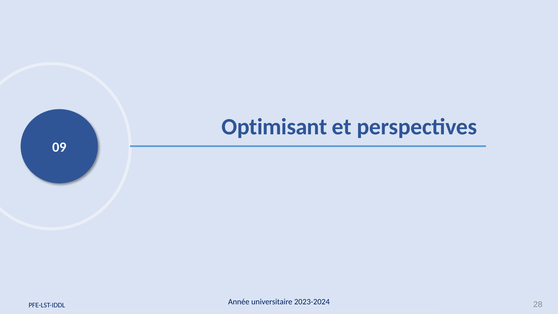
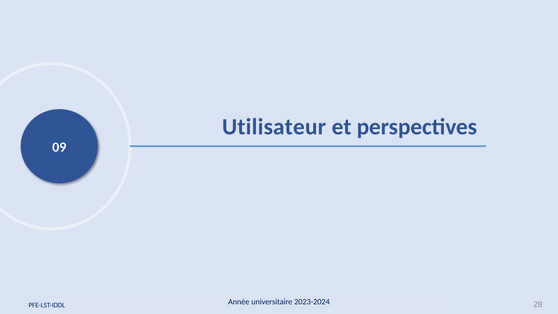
Optimisant: Optimisant -> Utilisateur
